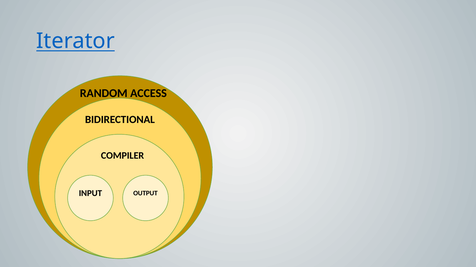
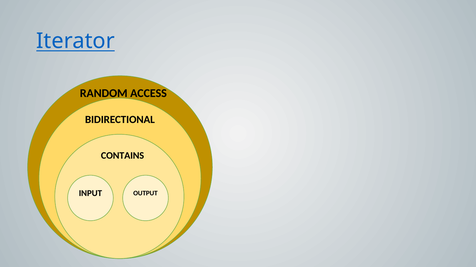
COMPILER: COMPILER -> CONTAINS
